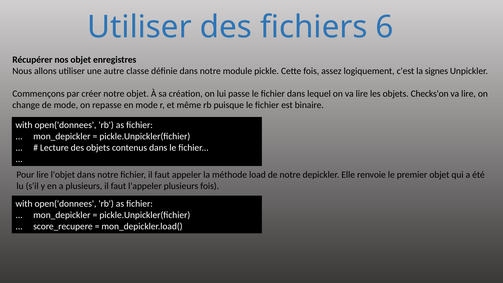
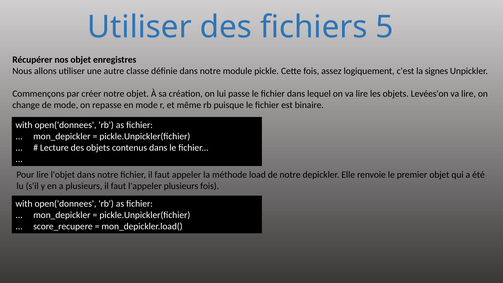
6: 6 -> 5
Checks'on: Checks'on -> Levées'on
